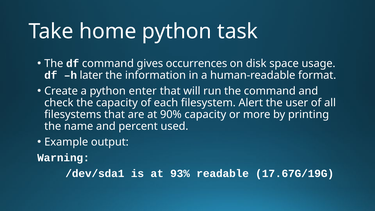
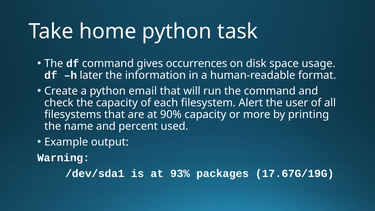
enter: enter -> email
readable: readable -> packages
